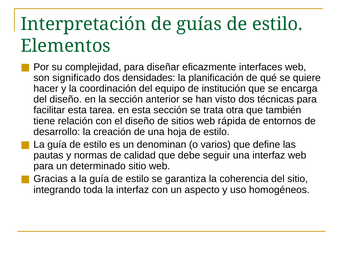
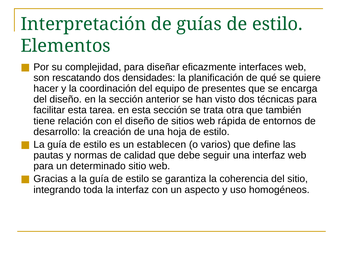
significado: significado -> rescatando
institución: institución -> presentes
denominan: denominan -> establecen
